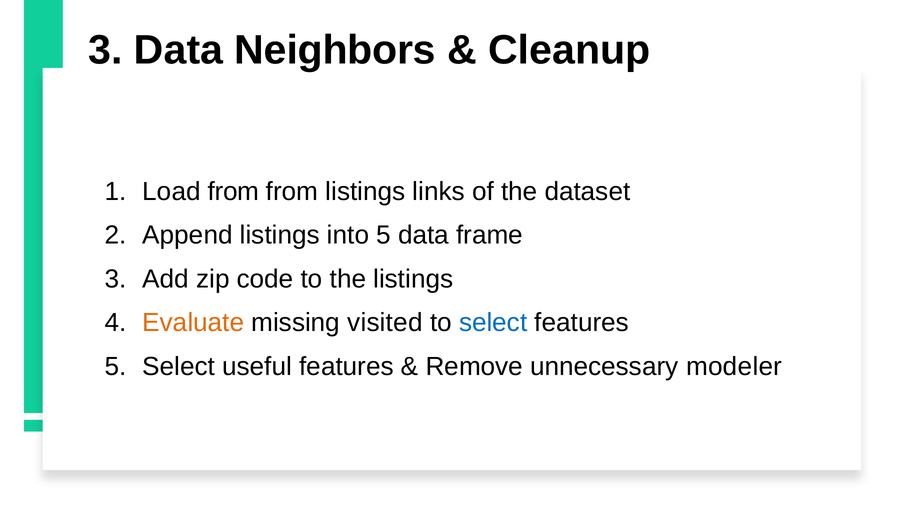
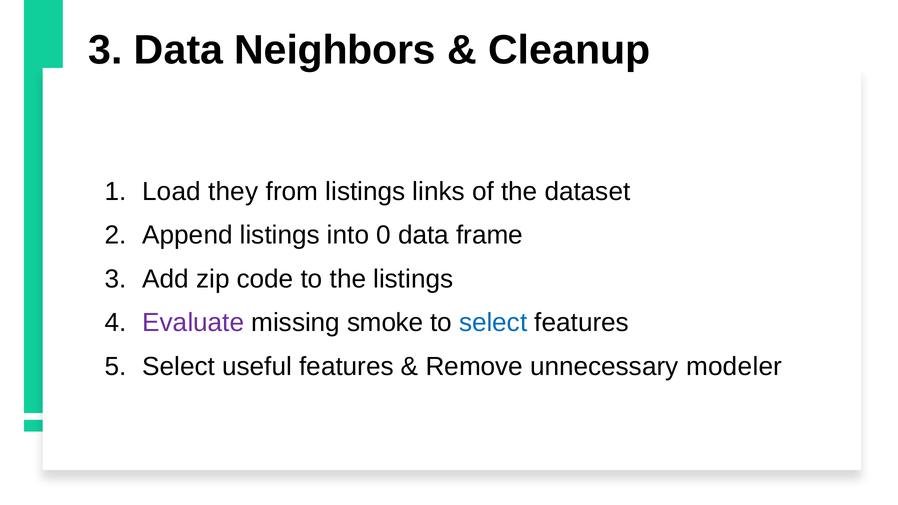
Load from: from -> they
into 5: 5 -> 0
Evaluate colour: orange -> purple
visited: visited -> smoke
